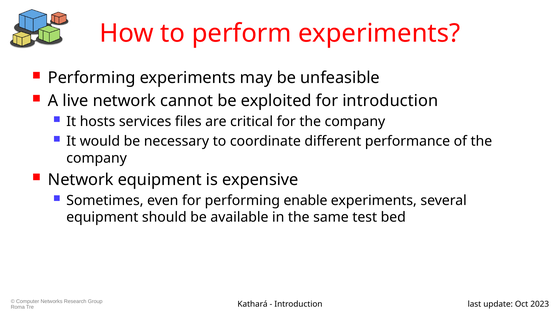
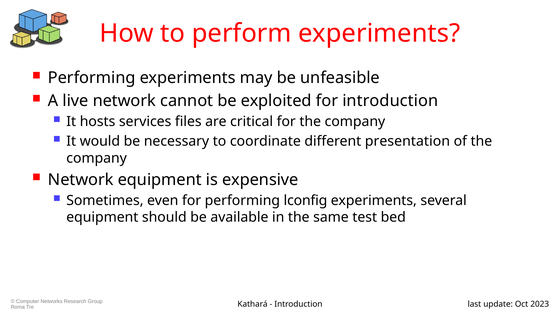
performance: performance -> presentation
enable: enable -> lconfig
